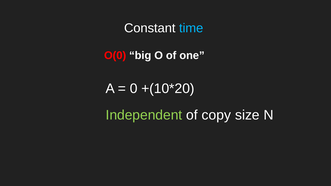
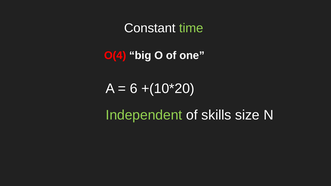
time colour: light blue -> light green
O(0: O(0 -> O(4
0: 0 -> 6
copy: copy -> skills
